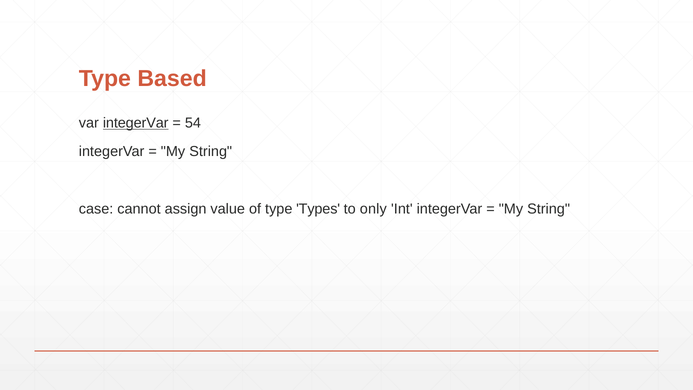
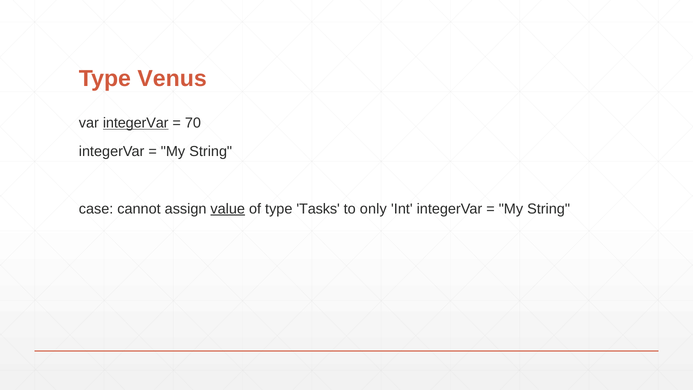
Based: Based -> Venus
54: 54 -> 70
value underline: none -> present
Types: Types -> Tasks
